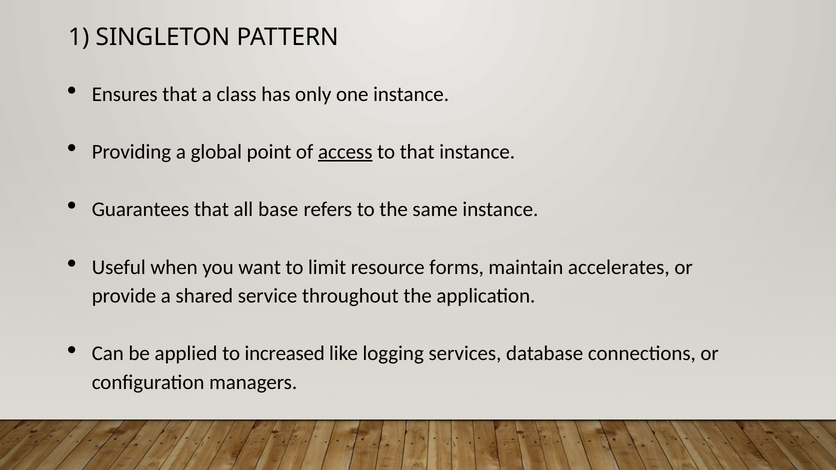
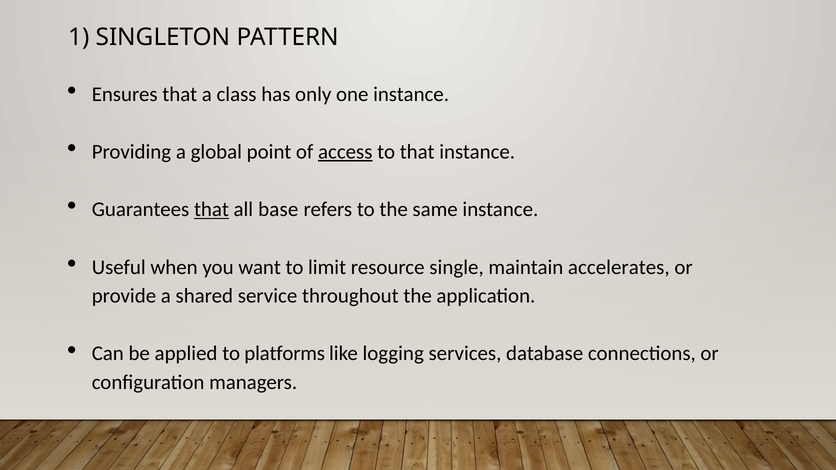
that at (211, 210) underline: none -> present
forms: forms -> single
increased: increased -> platforms
